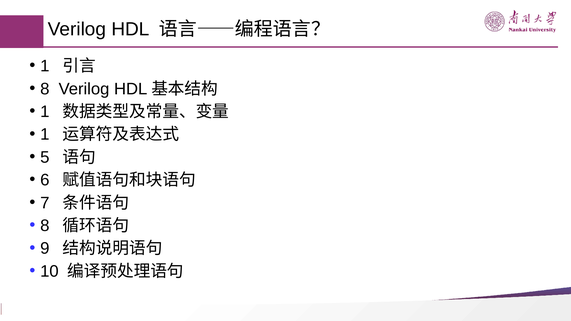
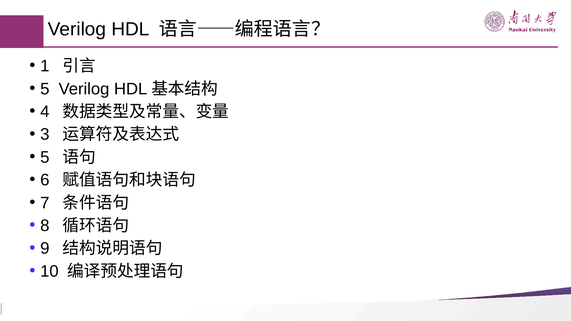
8 at (45, 89): 8 -> 5
1 at (45, 112): 1 -> 4
1 at (45, 135): 1 -> 3
